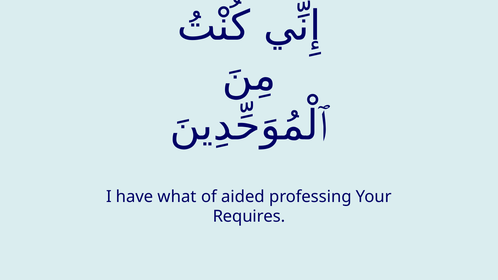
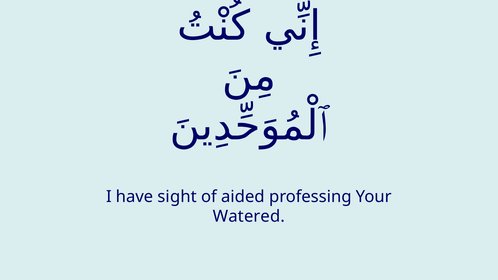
what: what -> sight
Requires: Requires -> Watered
